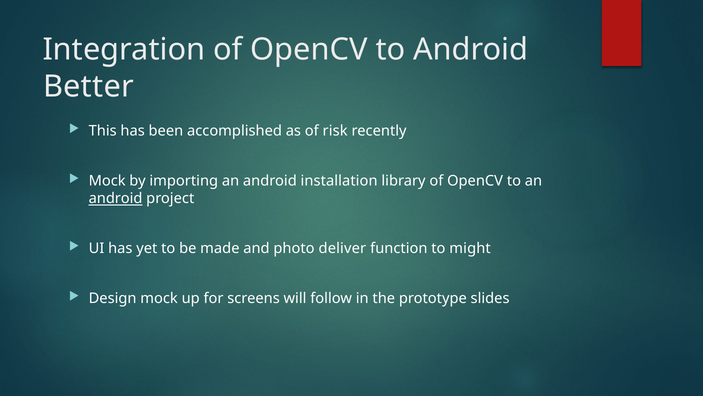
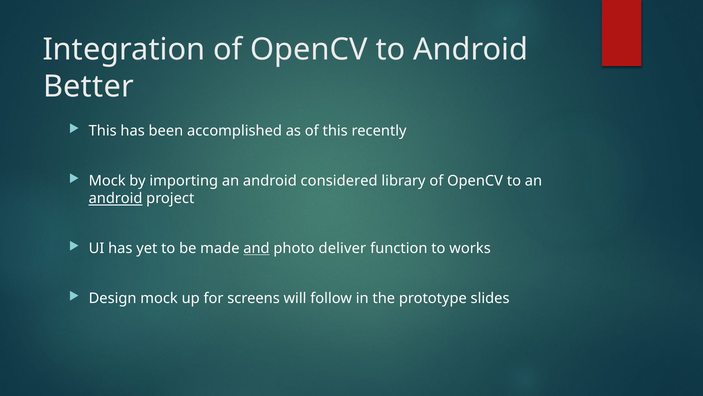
of risk: risk -> this
installation: installation -> considered
and underline: none -> present
might: might -> works
